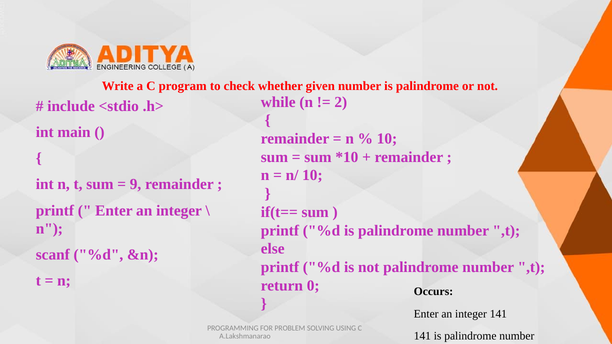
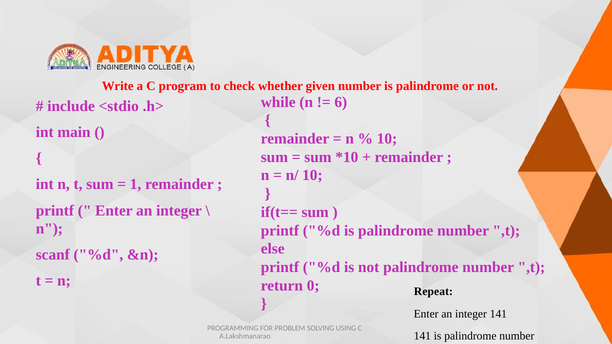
2: 2 -> 6
9: 9 -> 1
Occurs: Occurs -> Repeat
